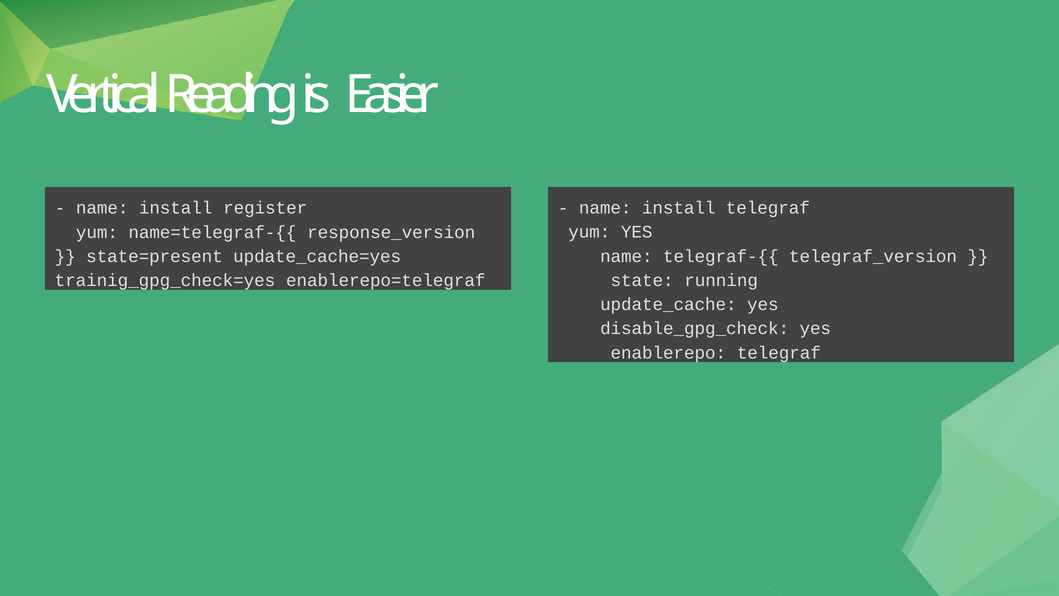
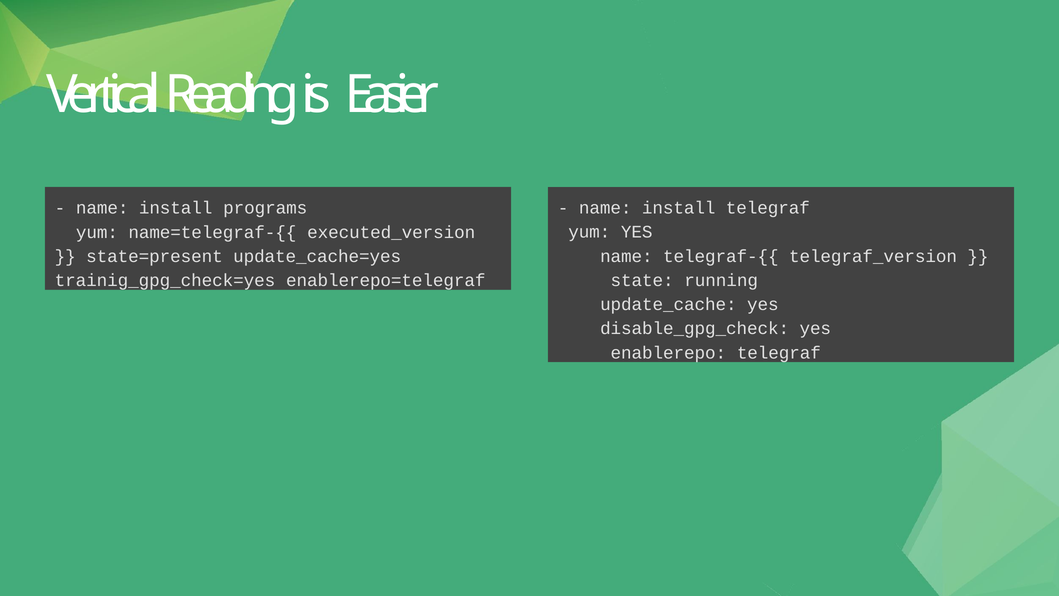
register: register -> programs
response_version: response_version -> executed_version
